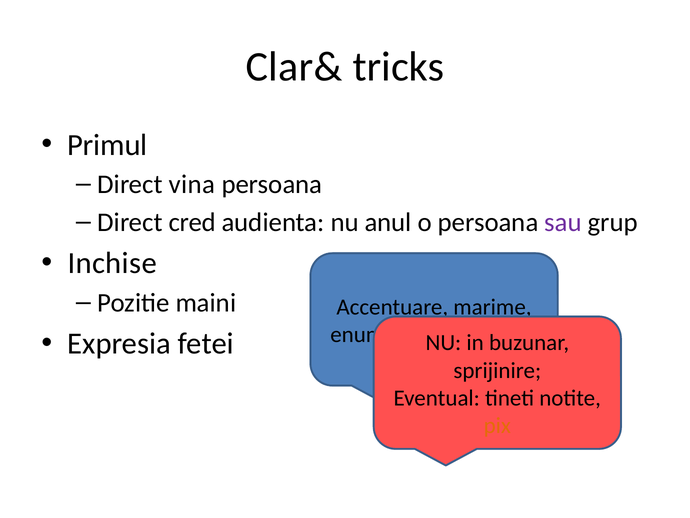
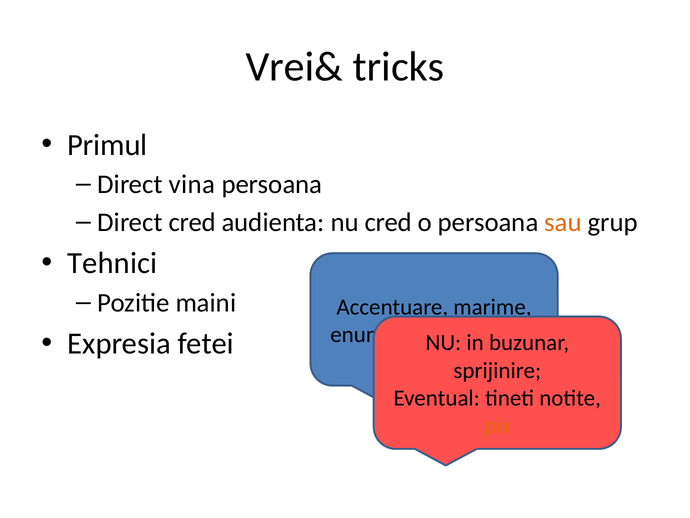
Clar&: Clar& -> Vrei&
nu anul: anul -> cred
sau colour: purple -> orange
Inchise: Inchise -> Tehnici
